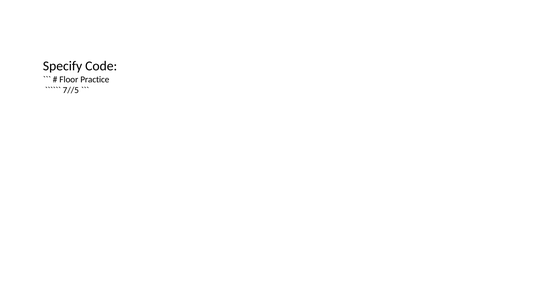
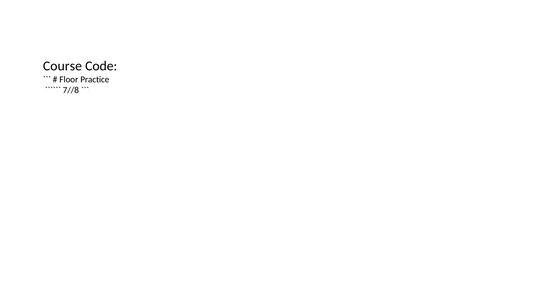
Specify: Specify -> Course
7//5: 7//5 -> 7//8
